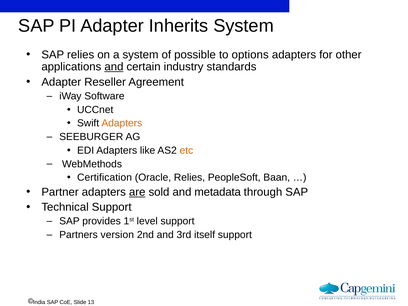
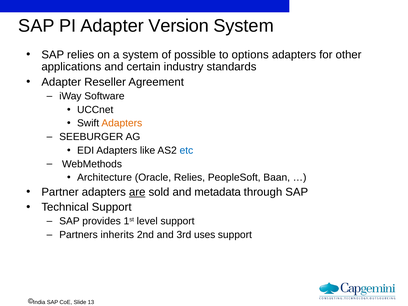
Inherits: Inherits -> Version
and at (114, 67) underline: present -> none
etc colour: orange -> blue
Certification: Certification -> Architecture
version: version -> inherits
itself: itself -> uses
